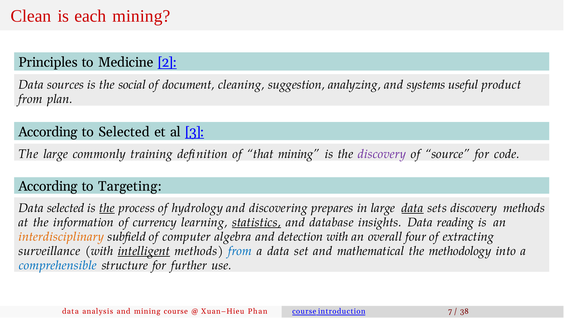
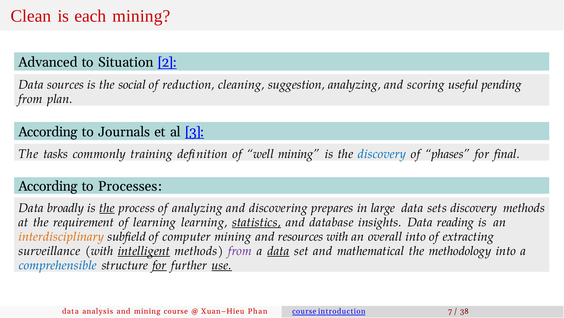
Principles: Principles -> Advanced
Medicine: Medicine -> Situation
document: document -> reduction
systems: systems -> scoring
product: product -> pending
to Selected: Selected -> Journals
The large: large -> tasks
that: that -> well
discovery at (382, 154) colour: purple -> blue
source: source -> phases
code: code -> final
Targeting: Targeting -> Processes
Data selected: selected -> broadly
of hydrology: hydrology -> analyzing
data at (413, 208) underline: present -> none
information: information -> requirement
of currency: currency -> learning
computer algebra: algebra -> mining
detection: detection -> resources
overall four: four -> into
from at (240, 250) colour: blue -> purple
data at (278, 250) underline: none -> present
for at (159, 265) underline: none -> present
use underline: none -> present
